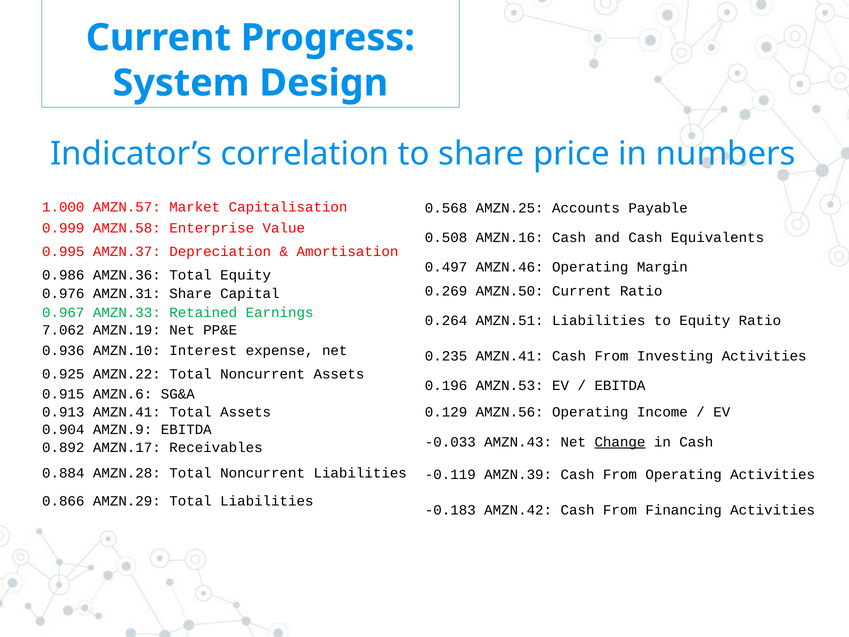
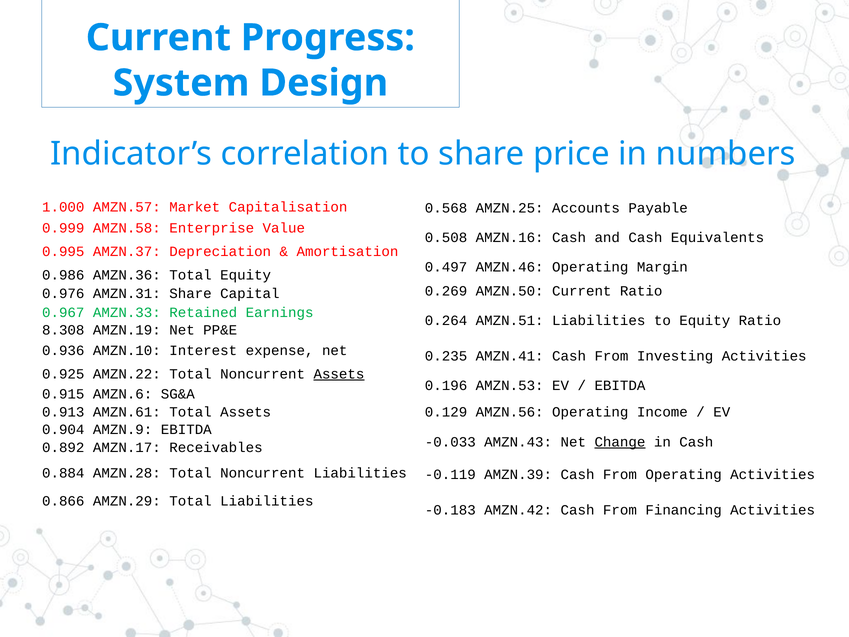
7.062: 7.062 -> 8.308
Assets at (339, 374) underline: none -> present
0.913 AMZN.41: AMZN.41 -> AMZN.61
